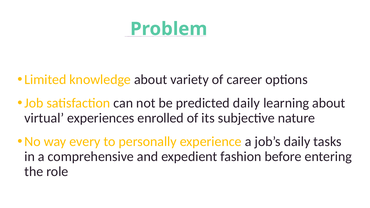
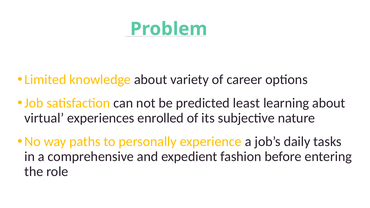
predicted daily: daily -> least
every: every -> paths
